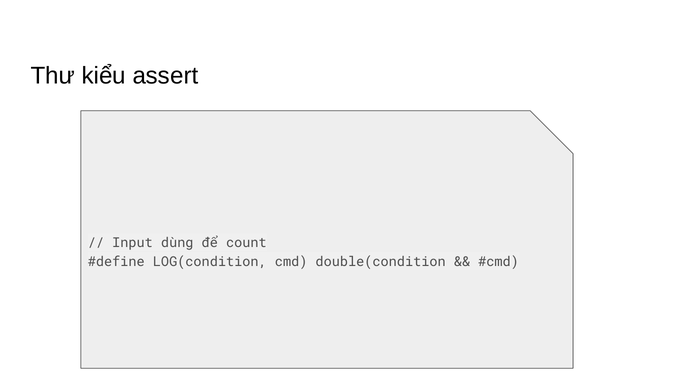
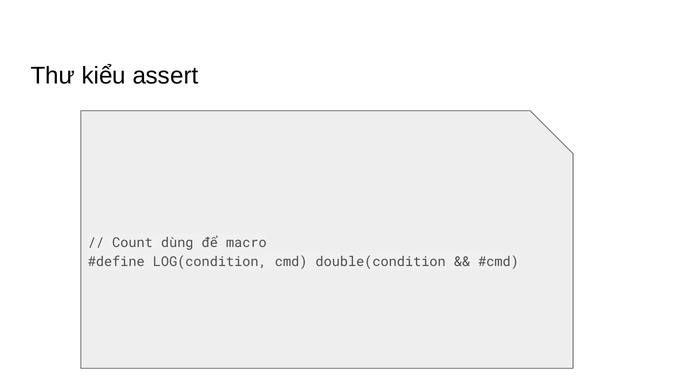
Input: Input -> Count
count: count -> macro
